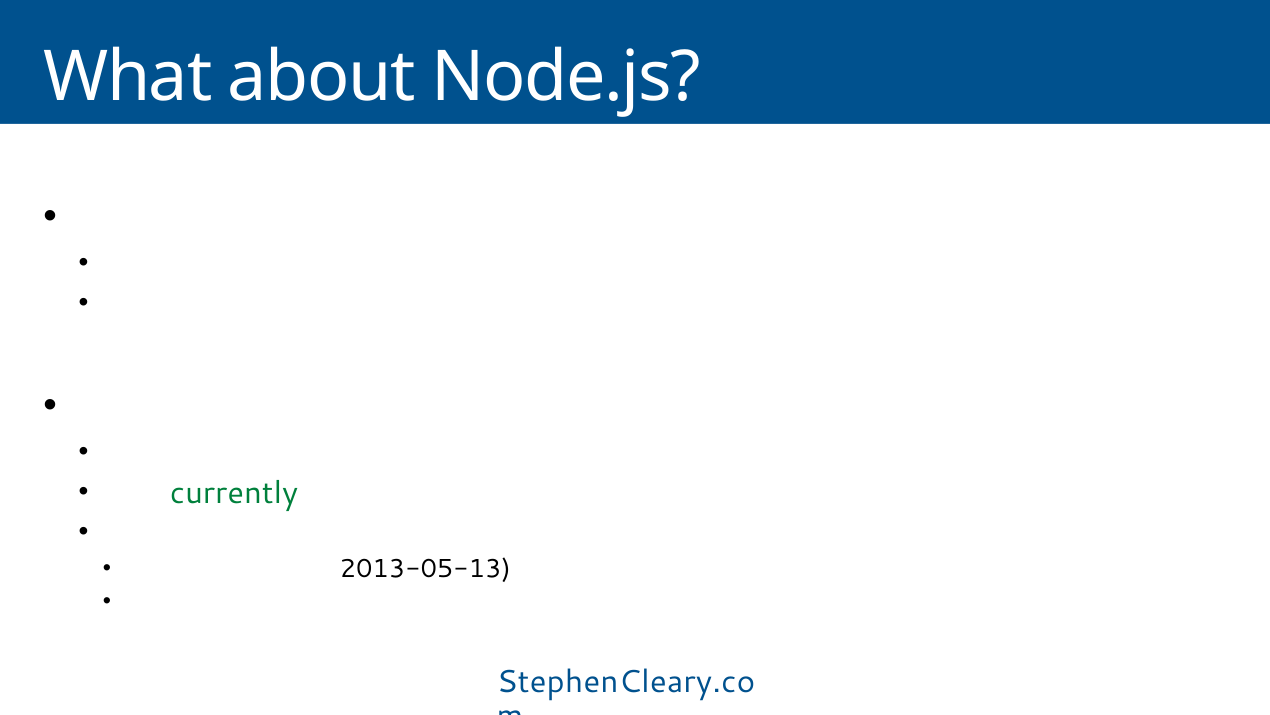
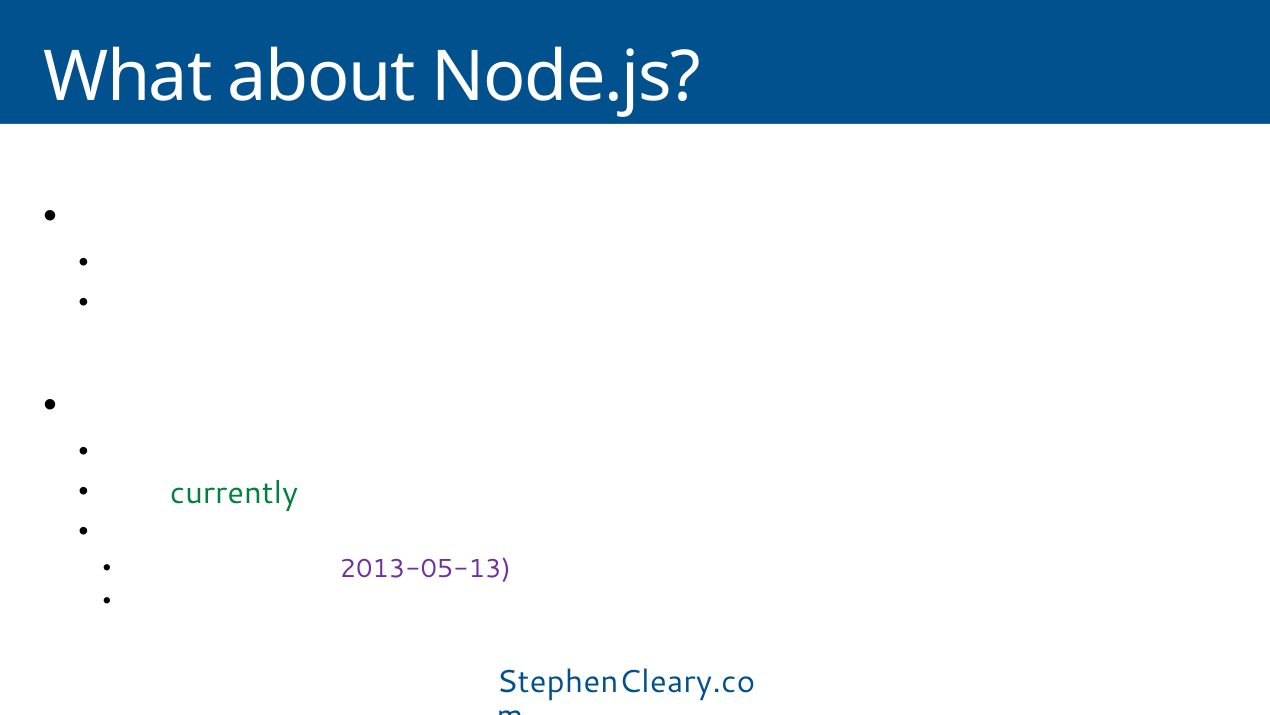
2013-05-13 colour: black -> purple
